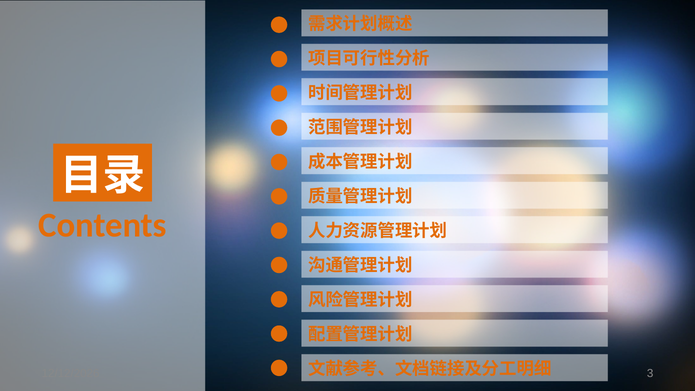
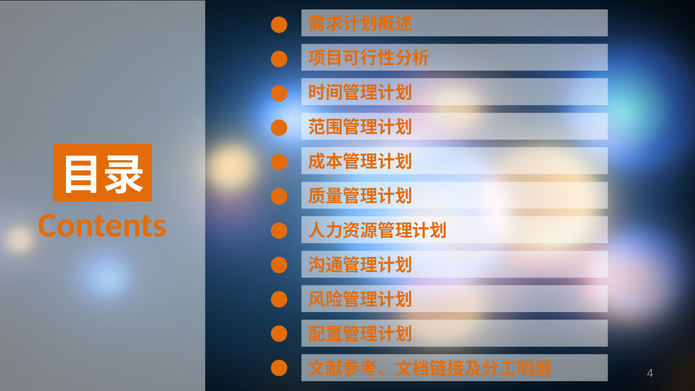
3: 3 -> 4
